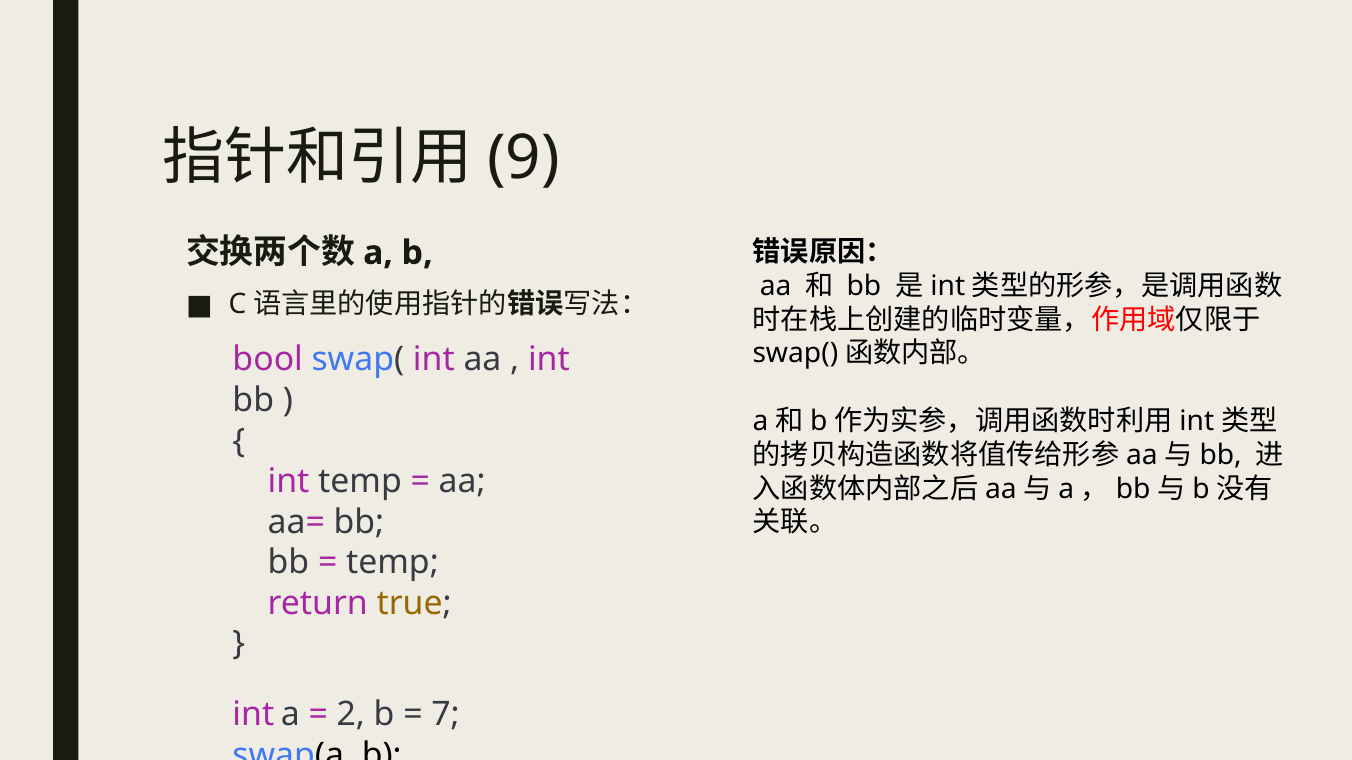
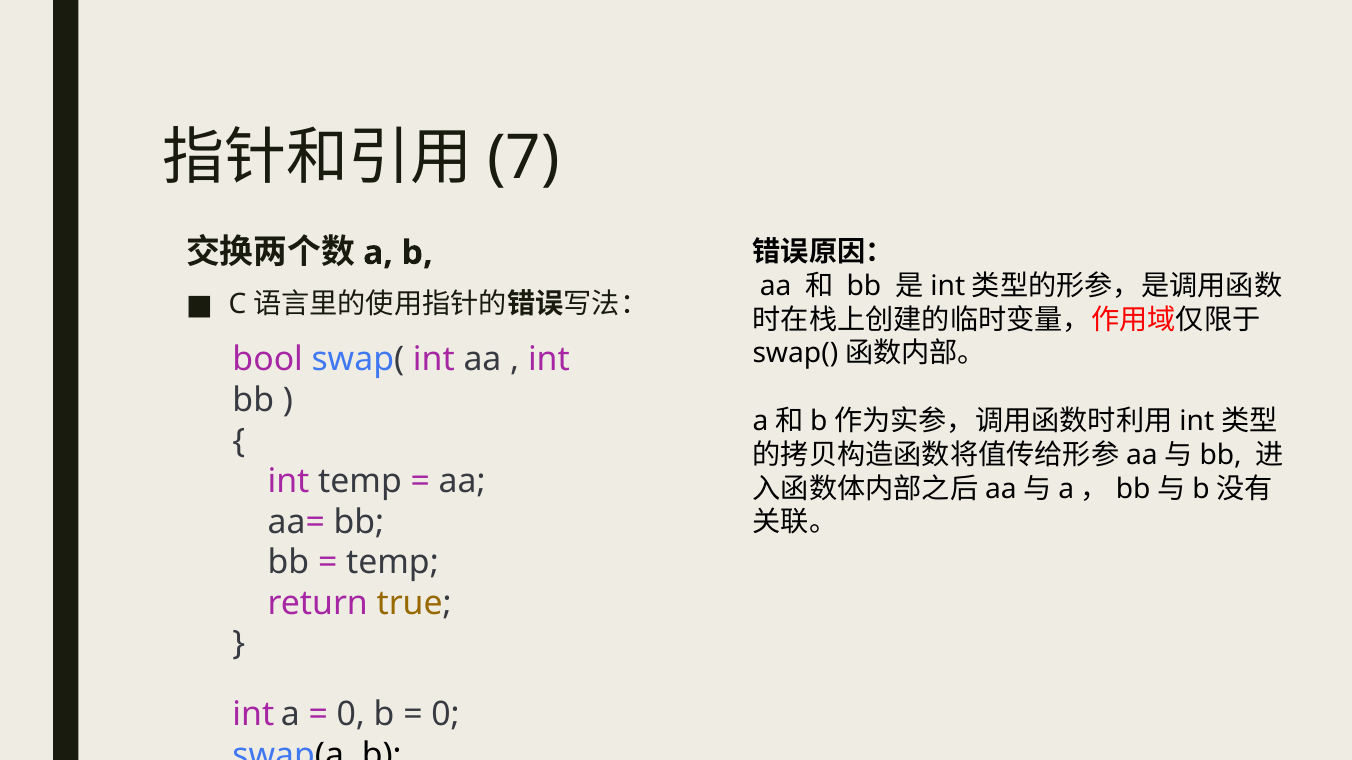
9: 9 -> 7
2 at (351, 715): 2 -> 0
7 at (446, 715): 7 -> 0
